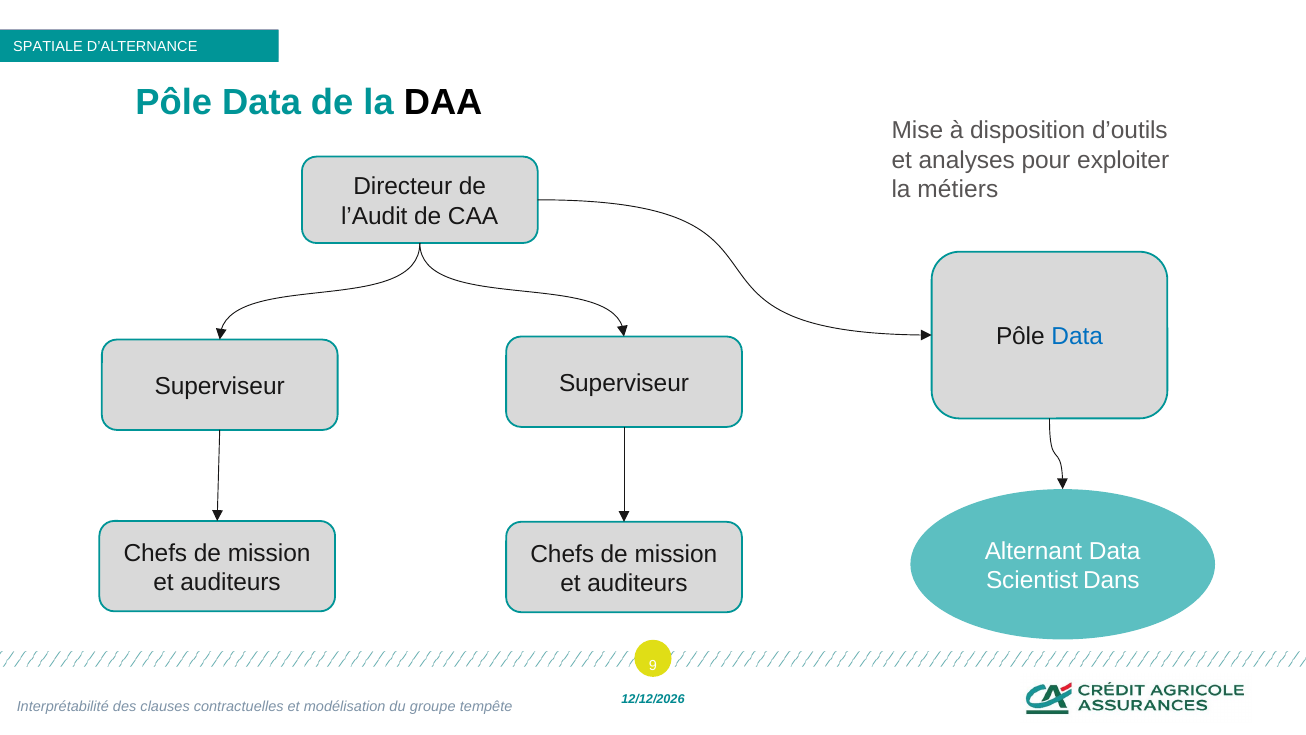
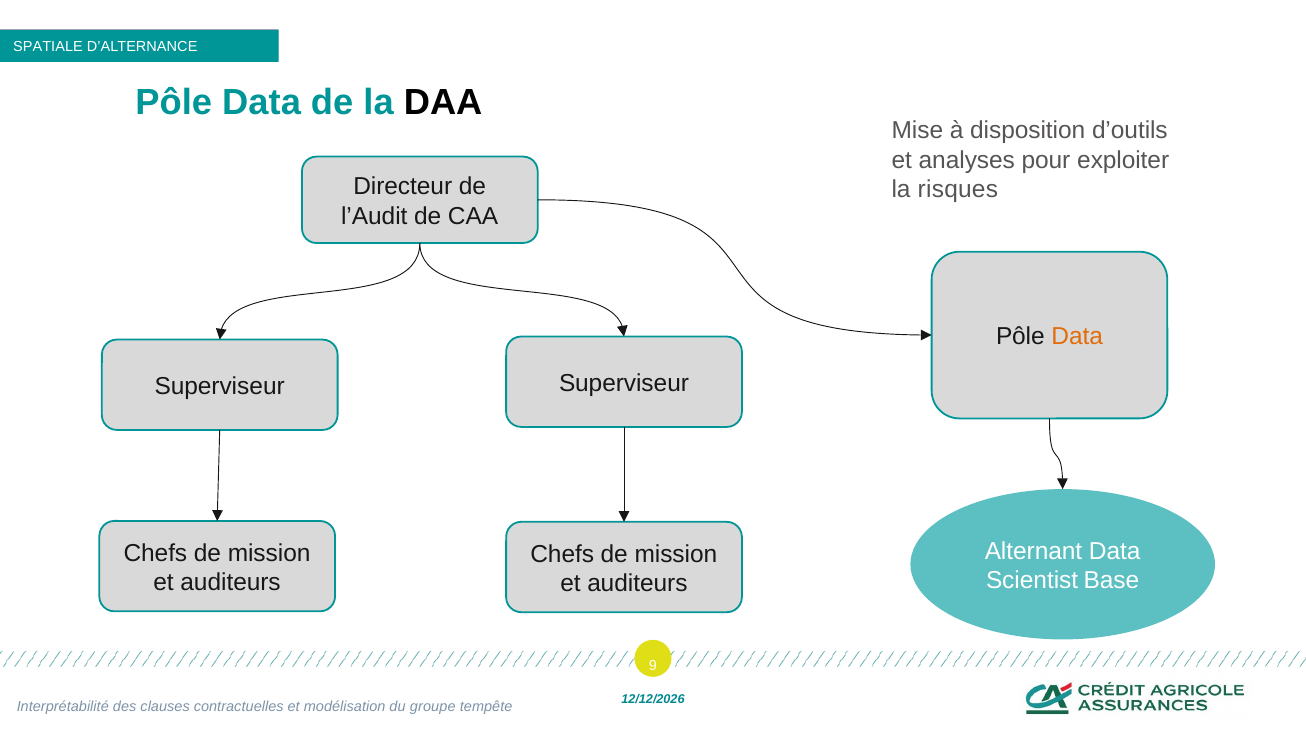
métiers: métiers -> risques
Data at (1077, 337) colour: blue -> orange
Dans: Dans -> Base
